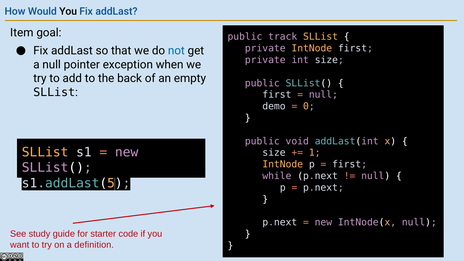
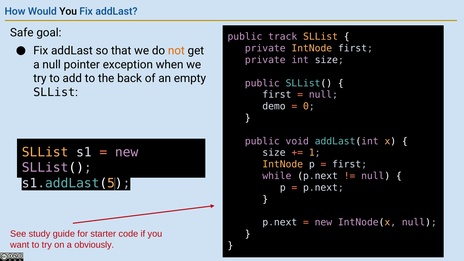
Item: Item -> Safe
not colour: blue -> orange
definition: definition -> obviously
